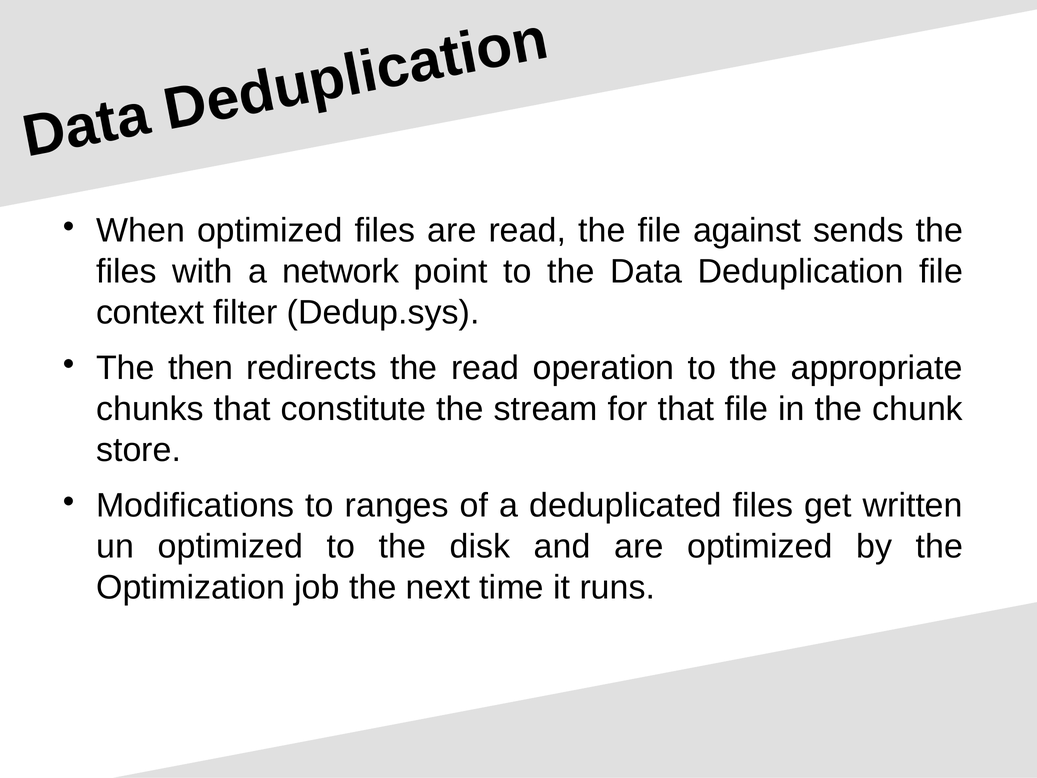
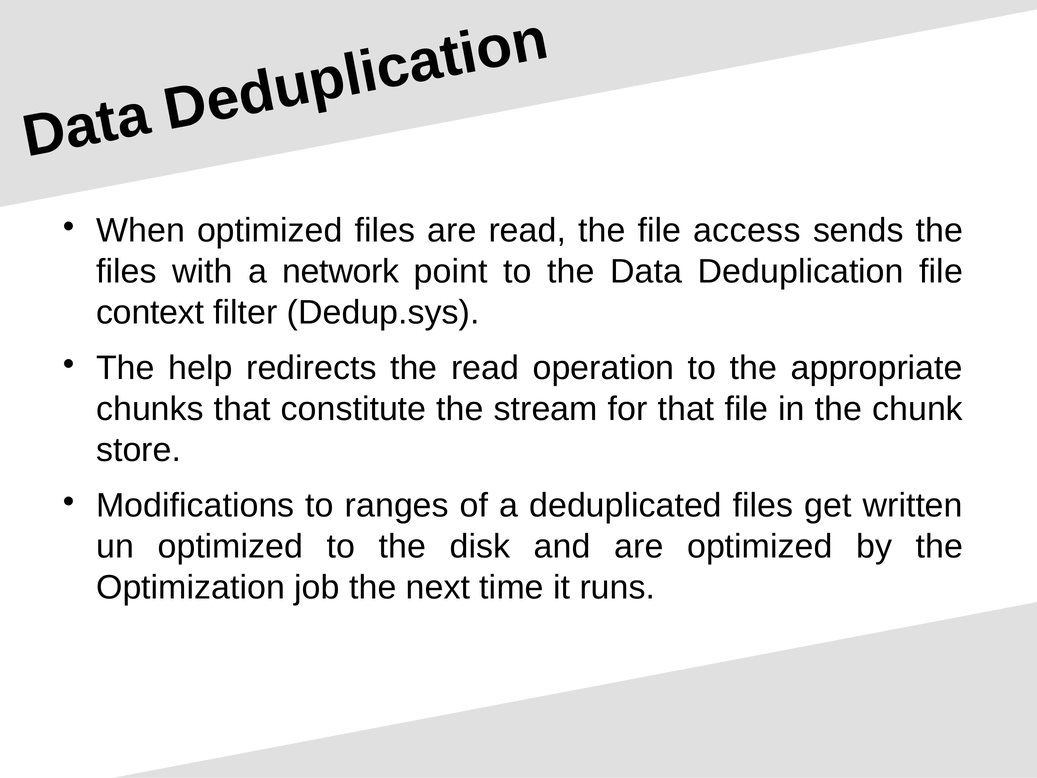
against: against -> access
then: then -> help
